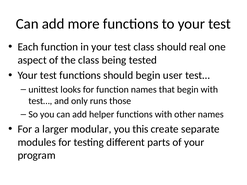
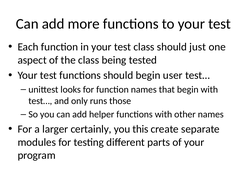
real: real -> just
modular: modular -> certainly
